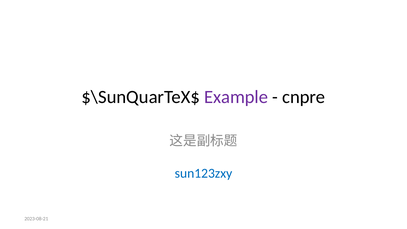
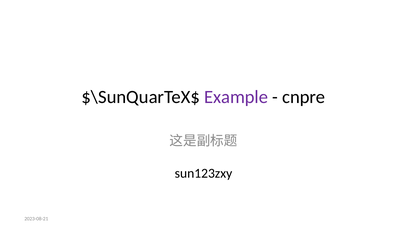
sun123zxy colour: blue -> black
